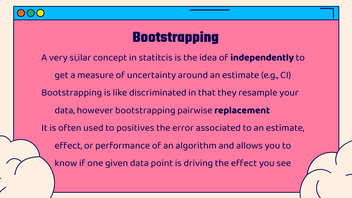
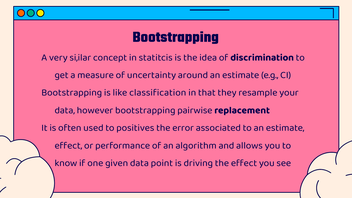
independently: independently -> discrimination
discriminated: discriminated -> classification
